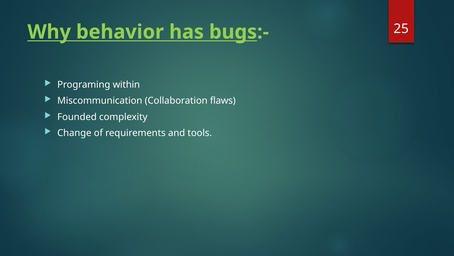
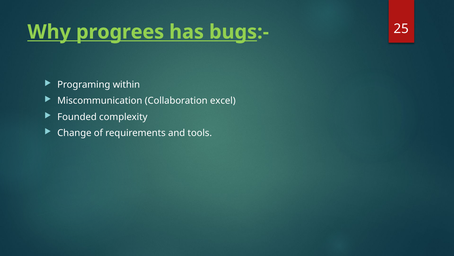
behavior: behavior -> progrees
flaws: flaws -> excel
